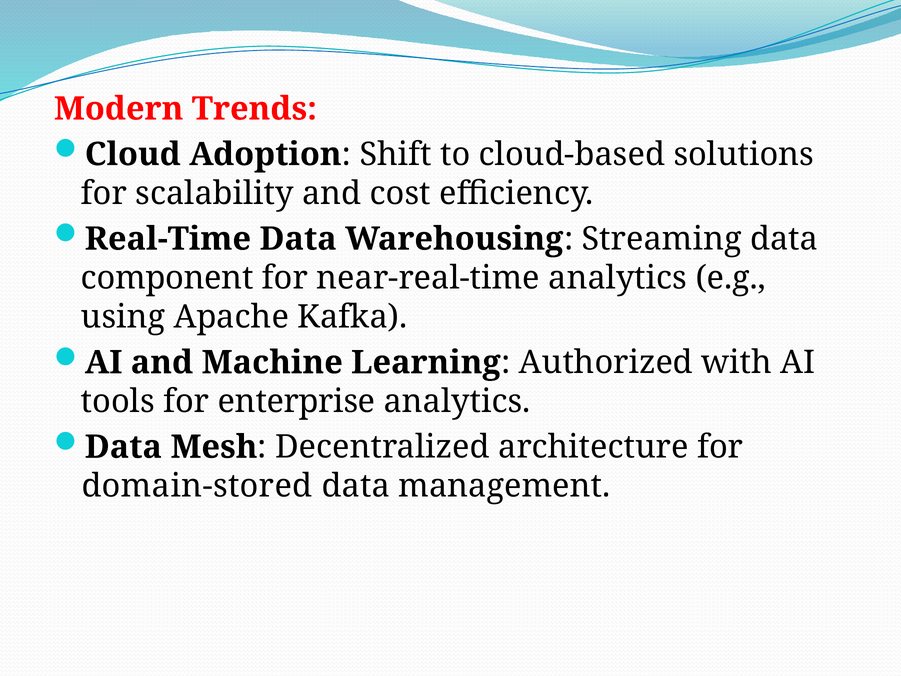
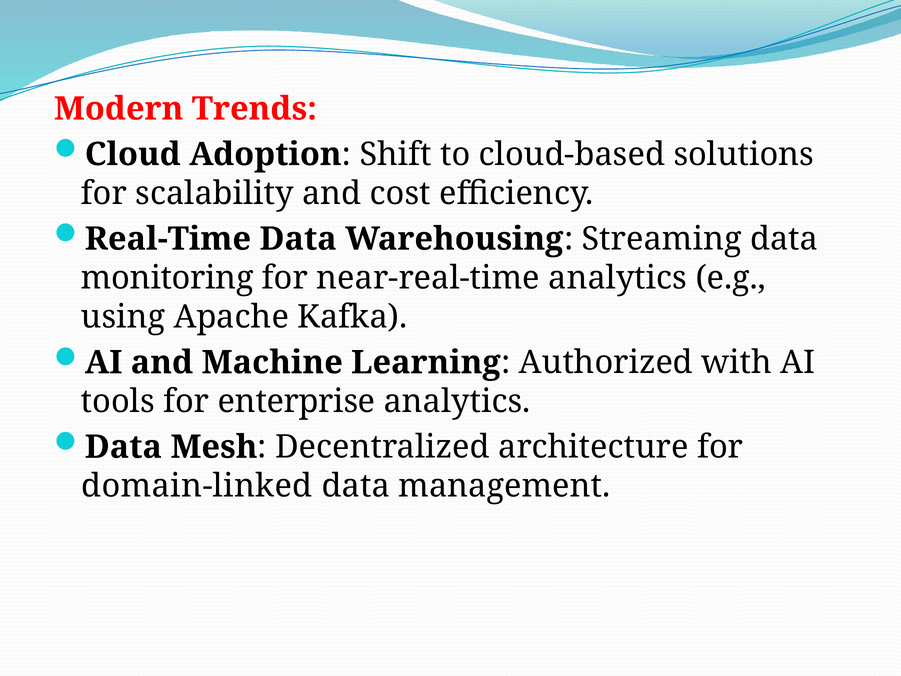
component: component -> monitoring
domain-stored: domain-stored -> domain-linked
